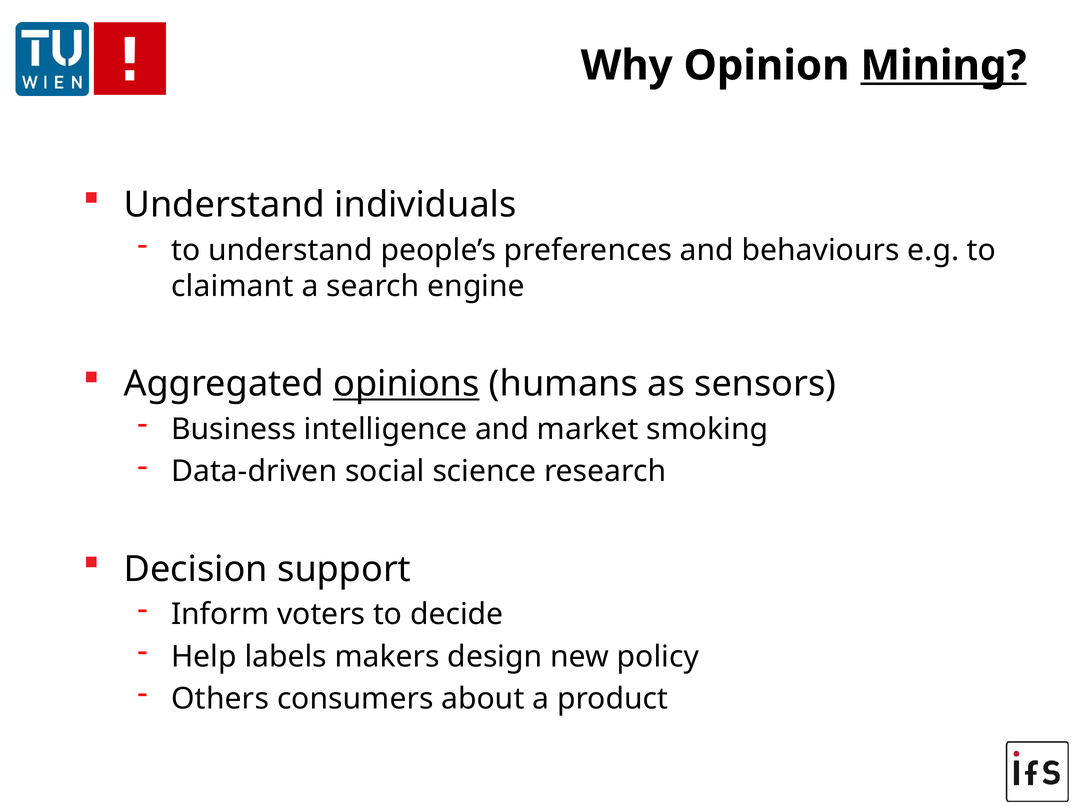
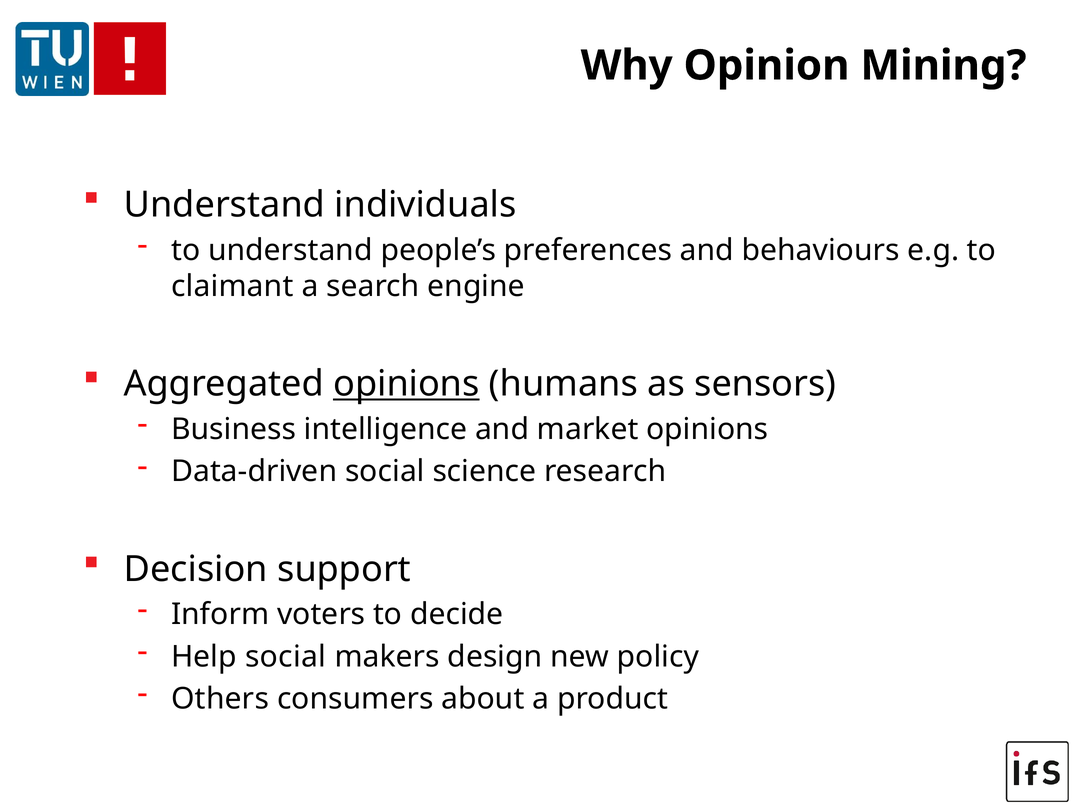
Mining underline: present -> none
market smoking: smoking -> opinions
Help labels: labels -> social
